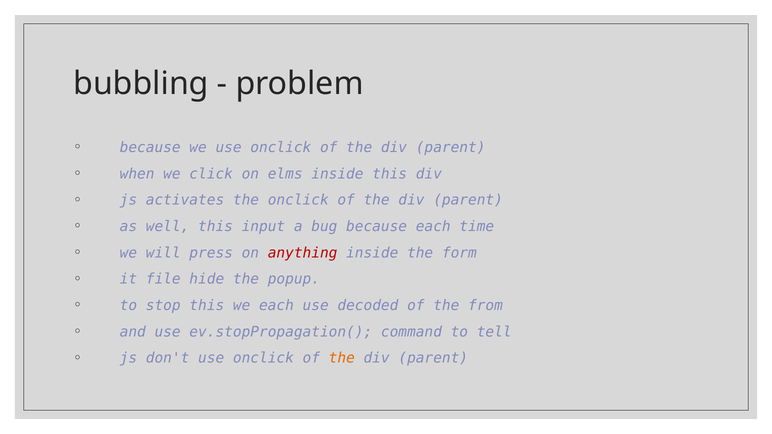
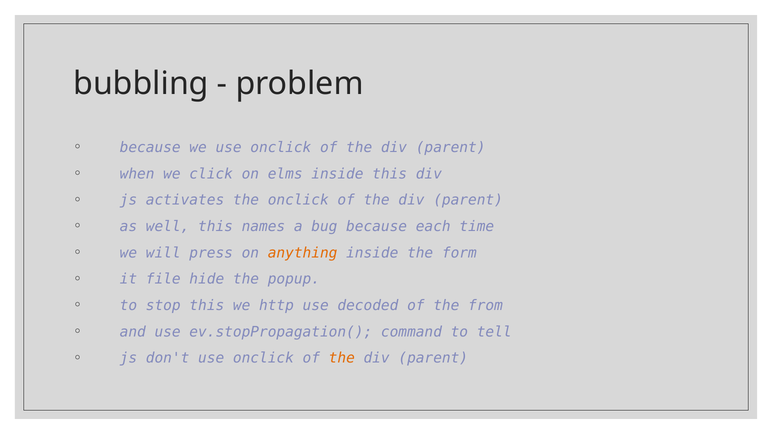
input: input -> names
anything colour: red -> orange
we each: each -> http
